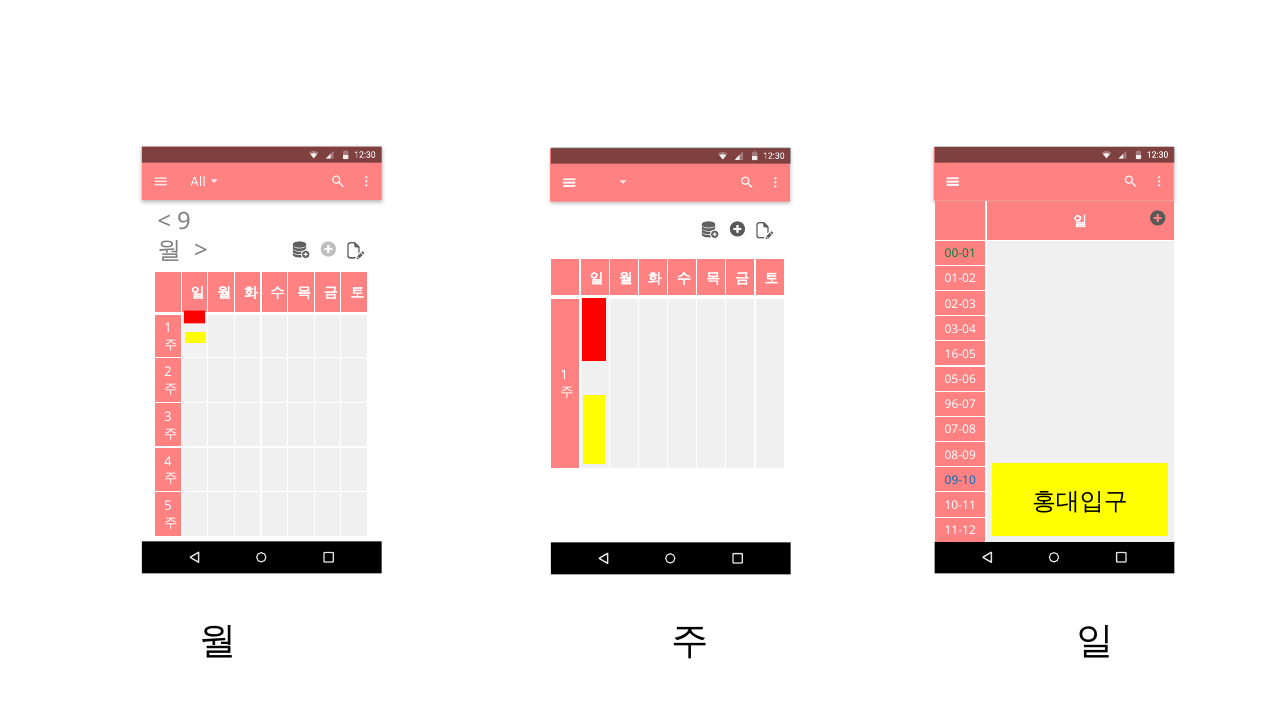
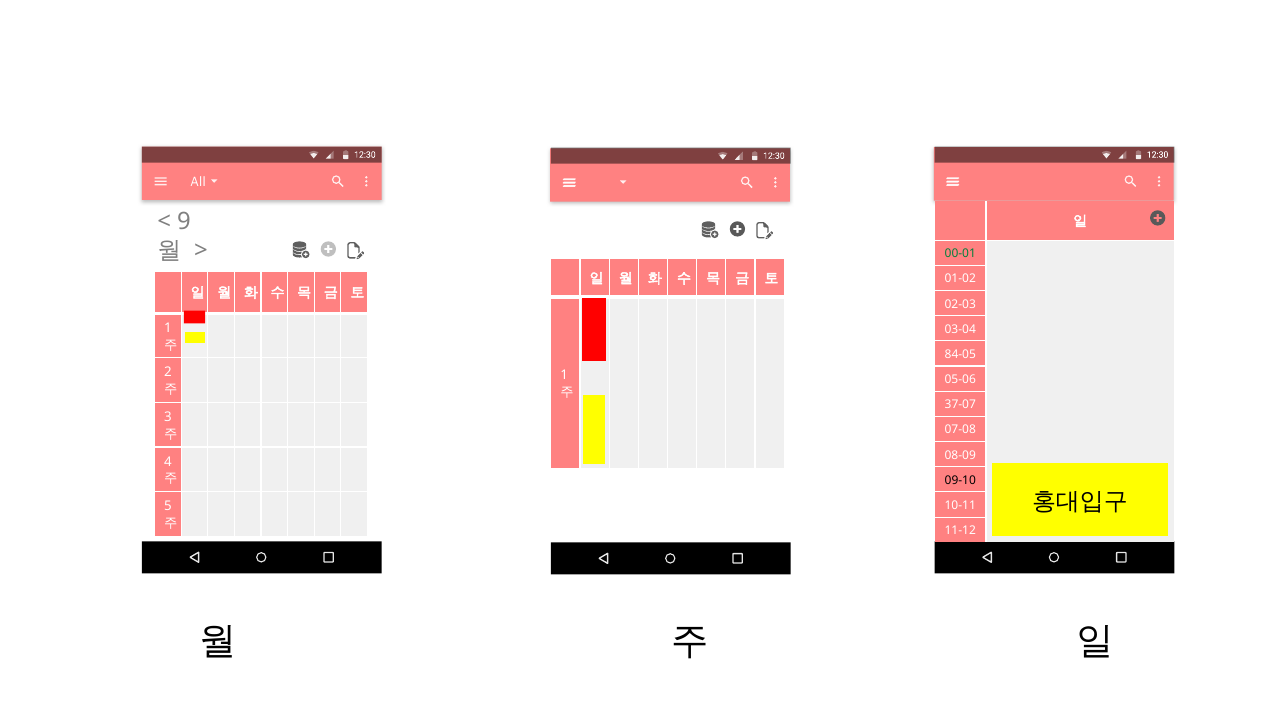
16-05: 16-05 -> 84-05
96-07: 96-07 -> 37-07
09-10 colour: blue -> black
